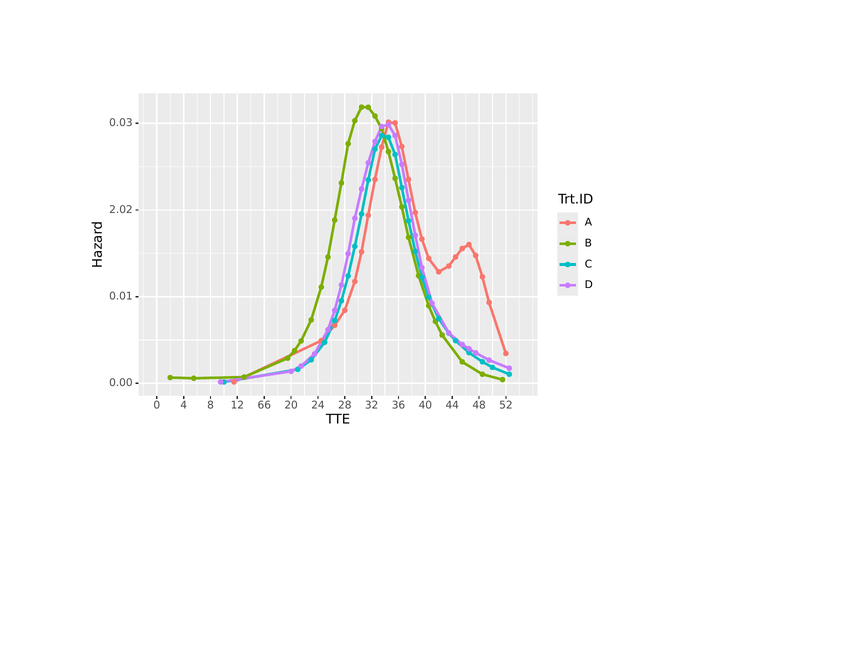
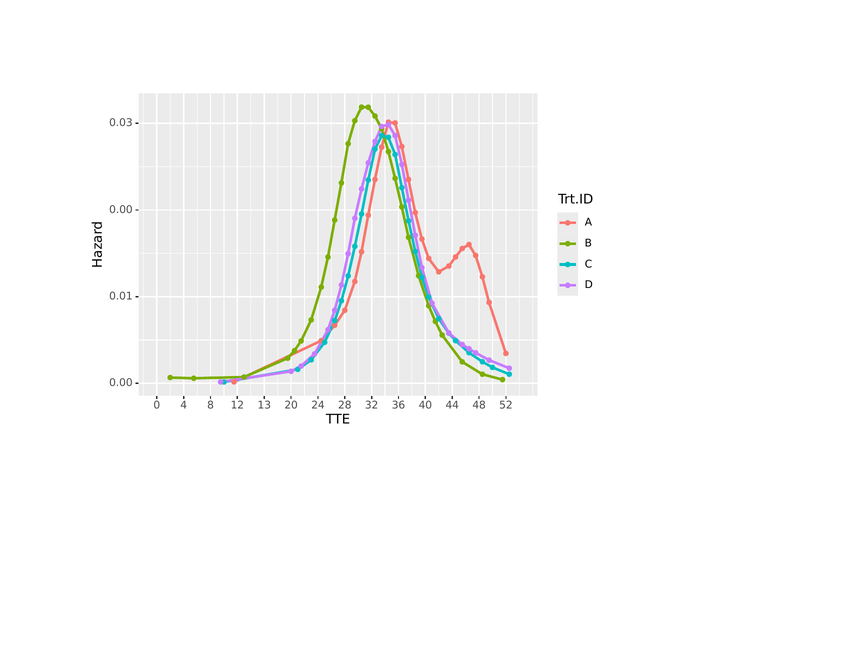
2.02 at (121, 210): 2.02 -> 0.00
66: 66 -> 13
